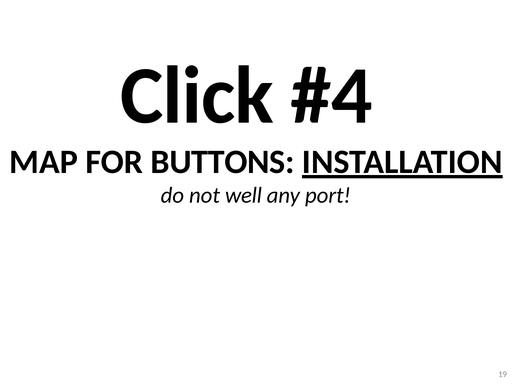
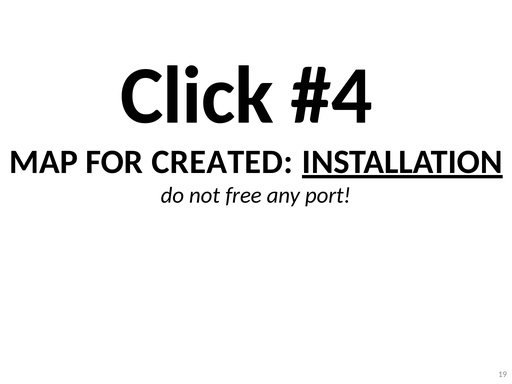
BUTTONS: BUTTONS -> CREATED
well: well -> free
